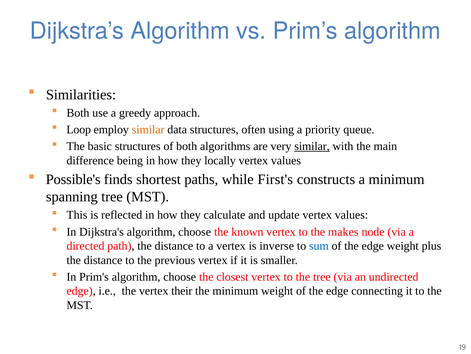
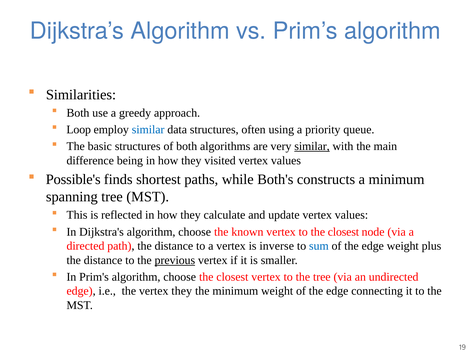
similar at (148, 129) colour: orange -> blue
locally: locally -> visited
First's: First's -> Both's
to the makes: makes -> closest
previous underline: none -> present
vertex their: their -> they
